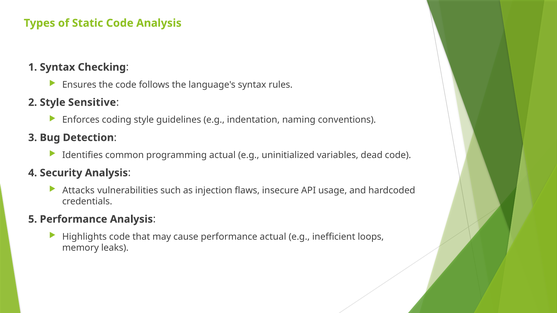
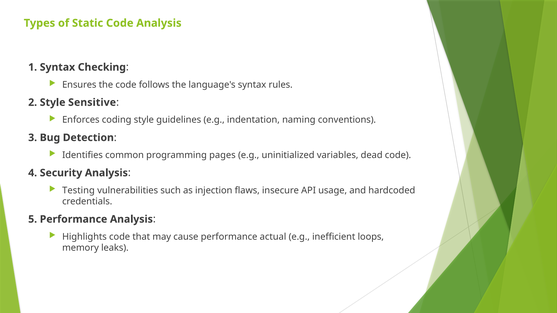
programming actual: actual -> pages
Attacks: Attacks -> Testing
